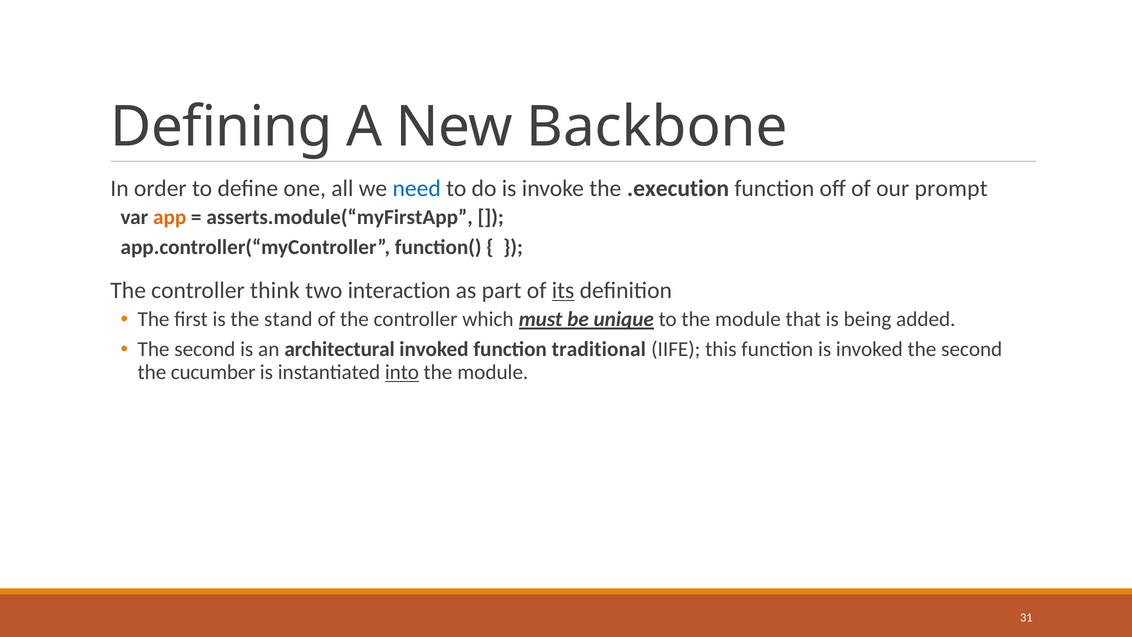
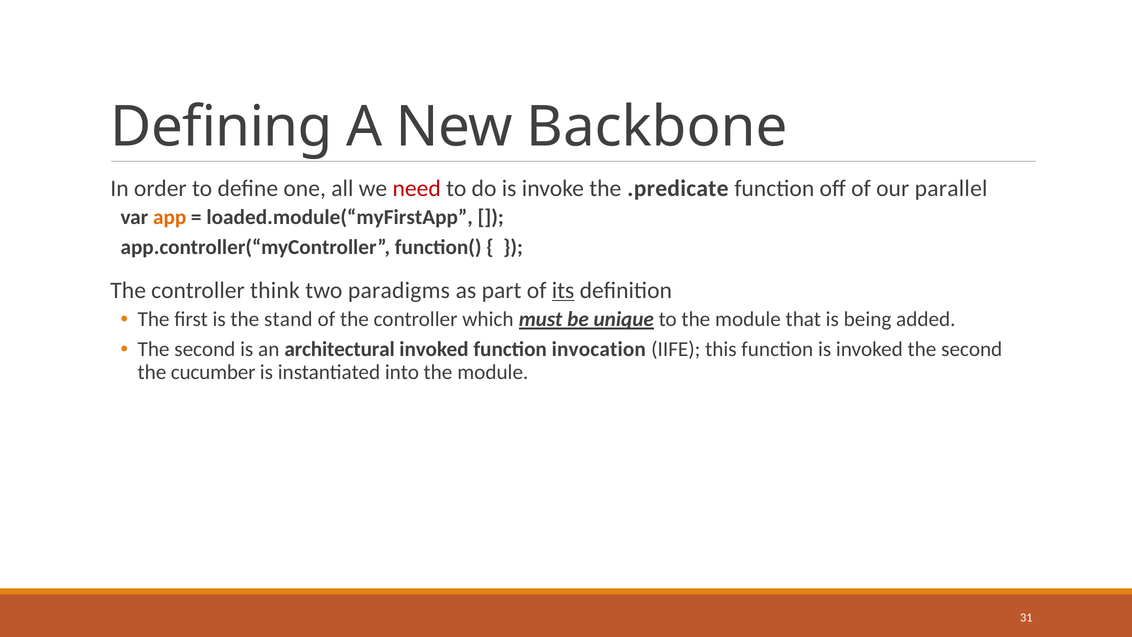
need colour: blue -> red
.execution: .execution -> .predicate
prompt: prompt -> parallel
asserts.module(“myFirstApp: asserts.module(“myFirstApp -> loaded.module(“myFirstApp
interaction: interaction -> paradigms
traditional: traditional -> invocation
into underline: present -> none
